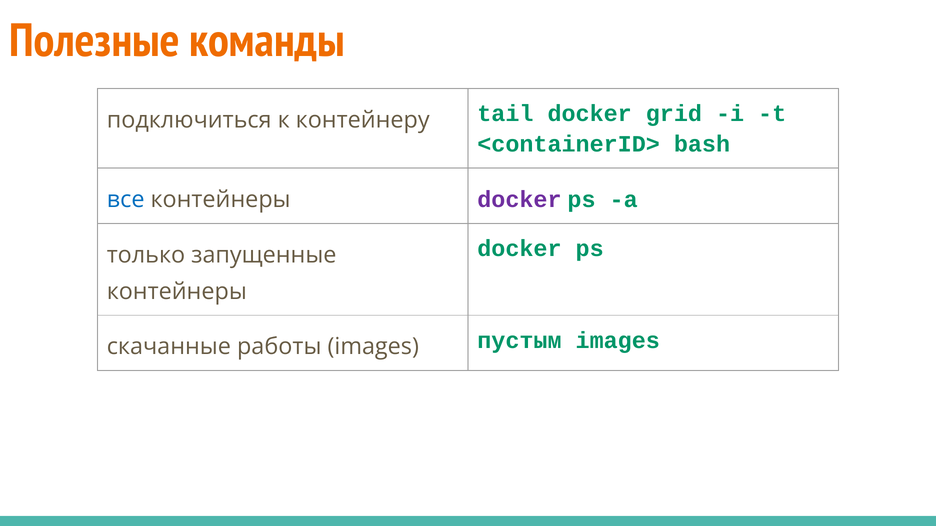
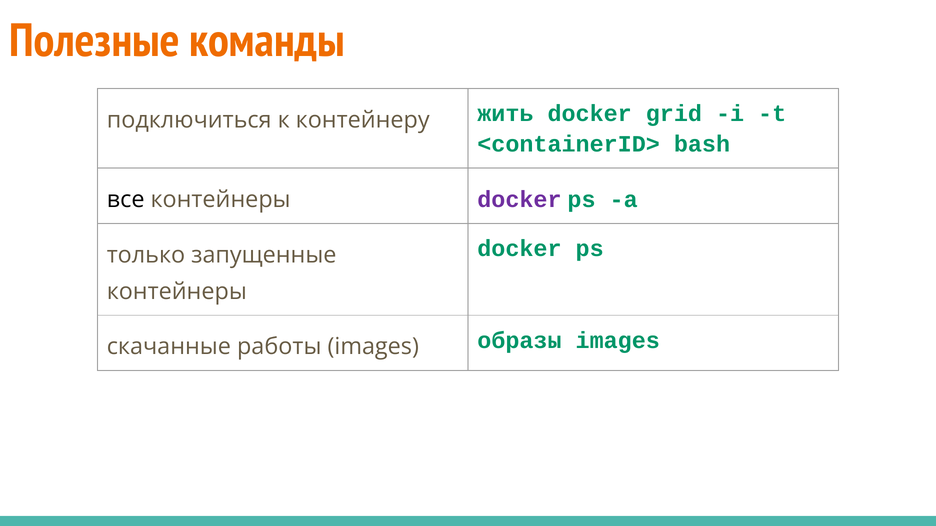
tail: tail -> жить
все colour: blue -> black
пустым: пустым -> образы
